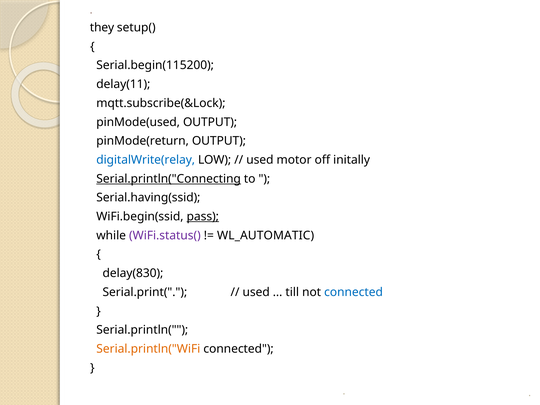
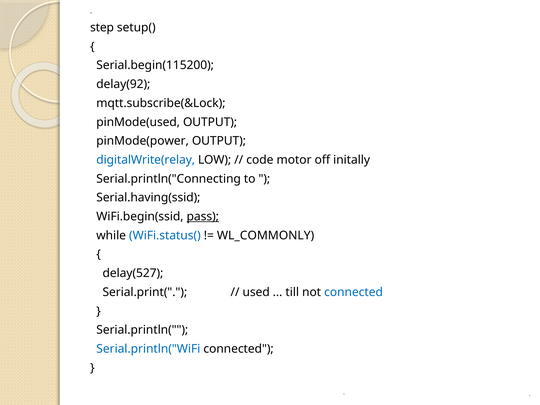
they: they -> step
delay(11: delay(11 -> delay(92
pinMode(return: pinMode(return -> pinMode(power
used at (260, 160): used -> code
Serial.println("Connecting underline: present -> none
WiFi.status( colour: purple -> blue
WL_AUTOMATIC: WL_AUTOMATIC -> WL_COMMONLY
delay(830: delay(830 -> delay(527
Serial.println("WiFi colour: orange -> blue
